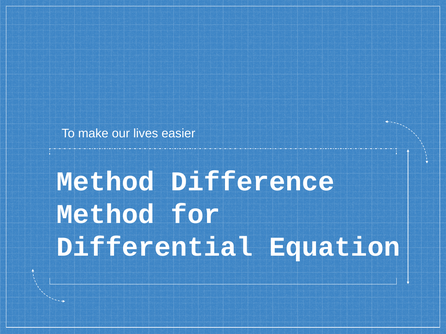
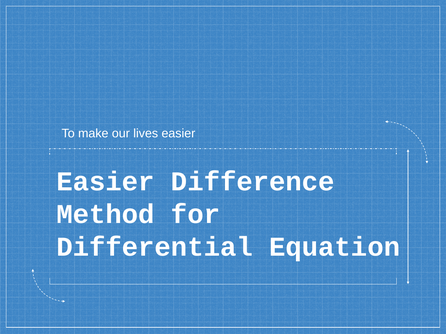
Method at (106, 182): Method -> Easier
